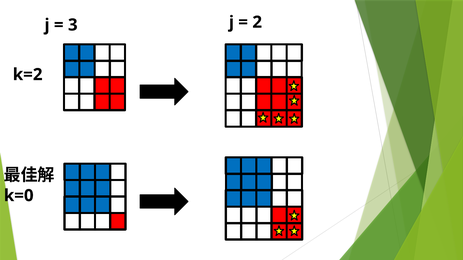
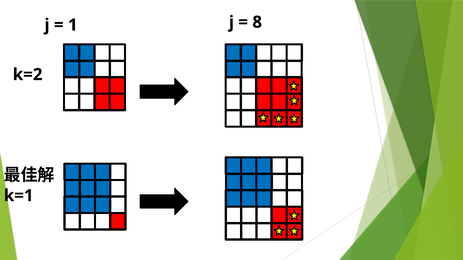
3: 3 -> 1
2: 2 -> 8
k=0: k=0 -> k=1
